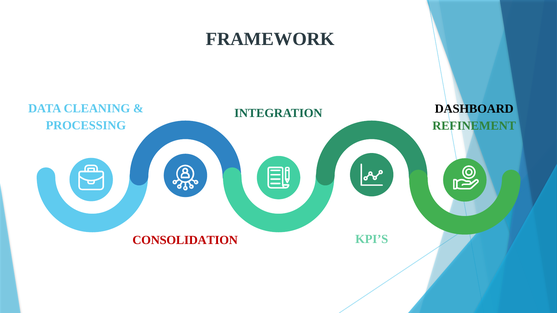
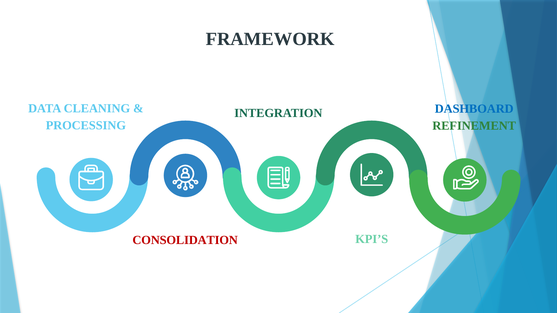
DASHBOARD colour: black -> blue
